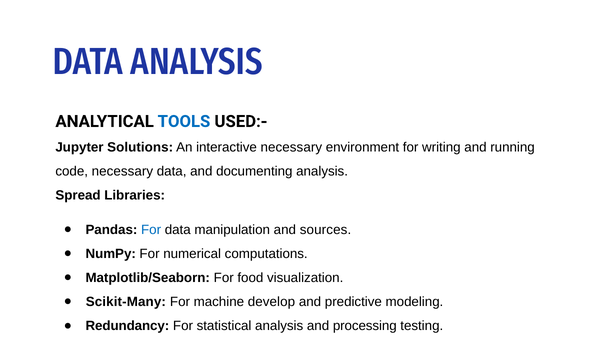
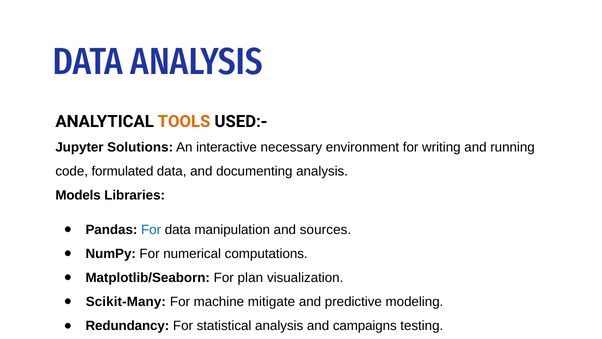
TOOLS colour: blue -> orange
code necessary: necessary -> formulated
Spread: Spread -> Models
food: food -> plan
develop: develop -> mitigate
processing: processing -> campaigns
